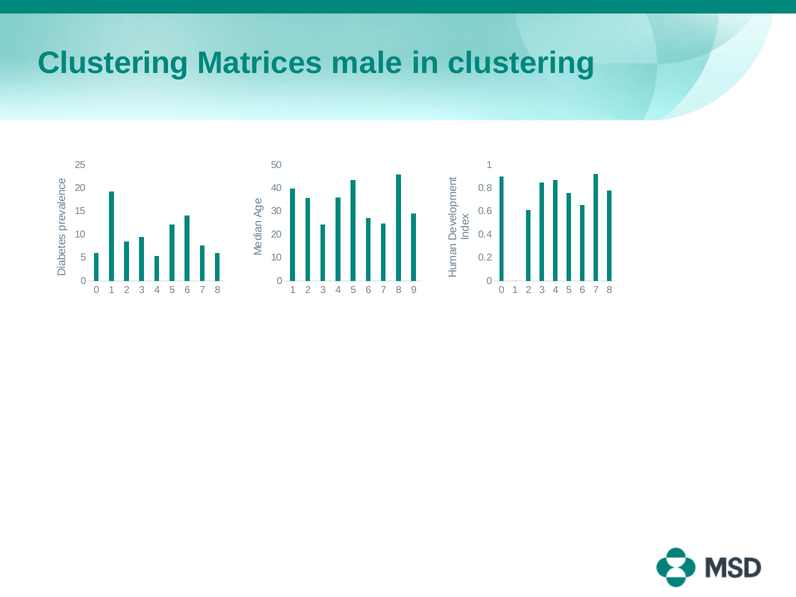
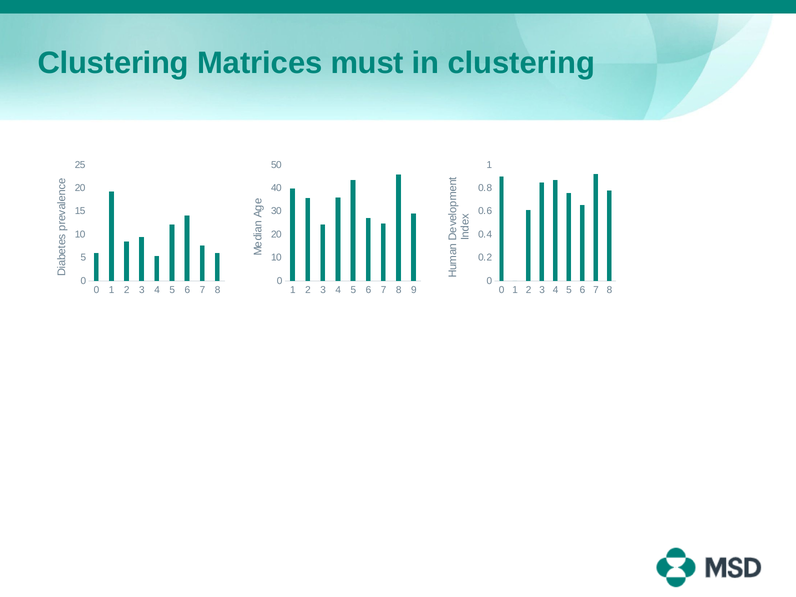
male: male -> must
